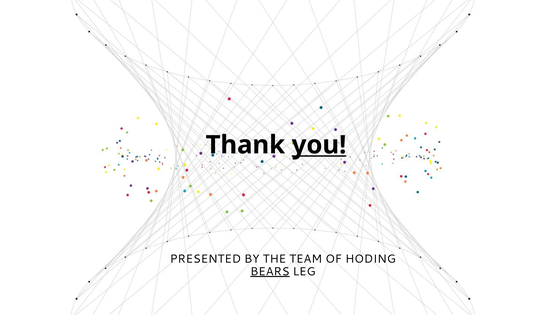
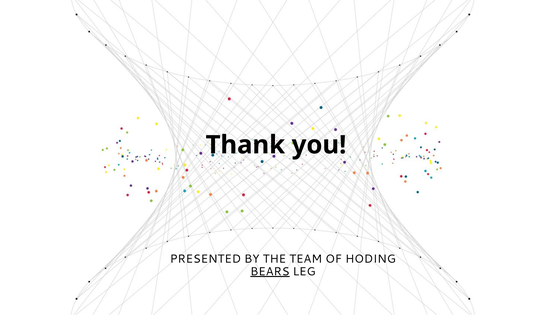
you underline: present -> none
